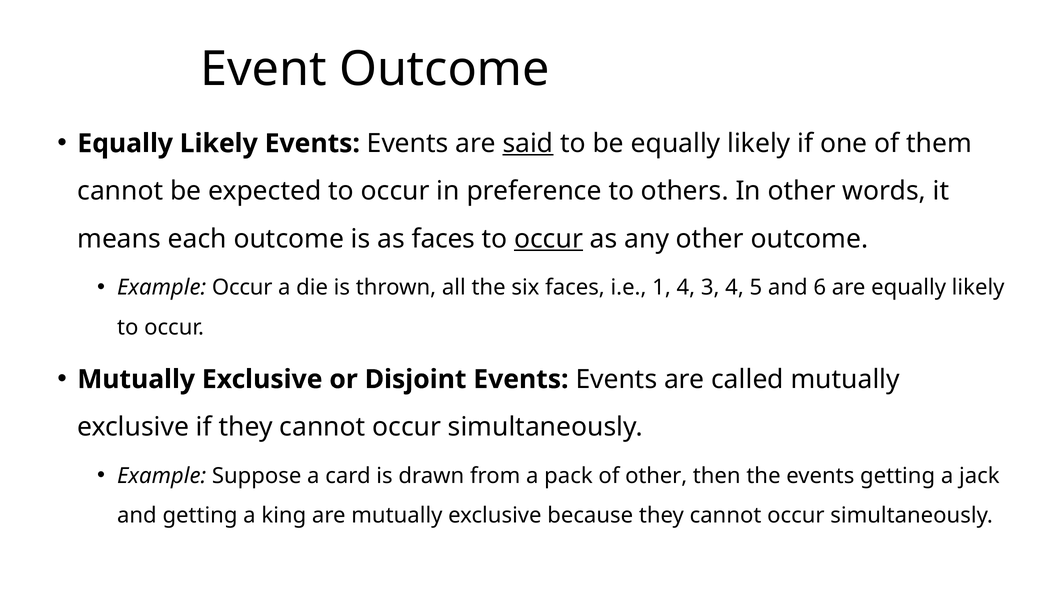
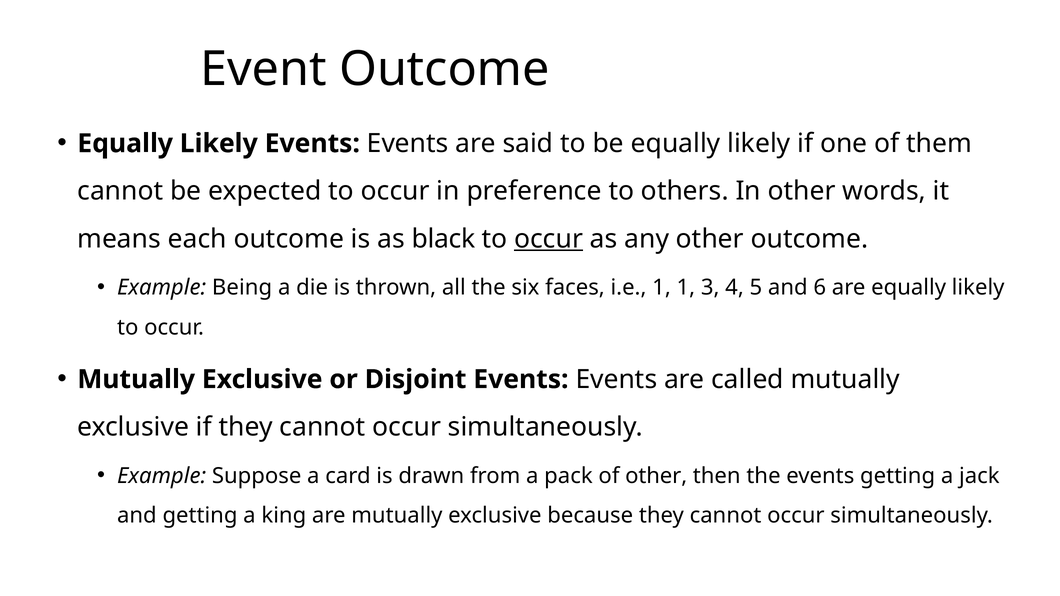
said underline: present -> none
as faces: faces -> black
Example Occur: Occur -> Being
1 4: 4 -> 1
